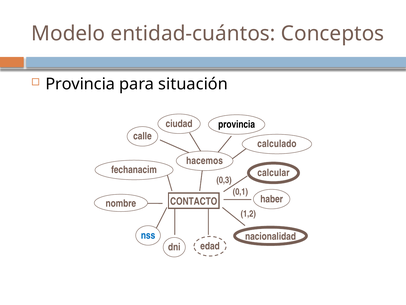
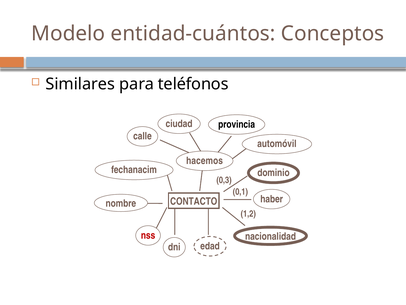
Provincia at (80, 84): Provincia -> Similares
situación: situación -> teléfonos
calculado: calculado -> automóvil
calcular: calcular -> dominio
nss colour: blue -> red
